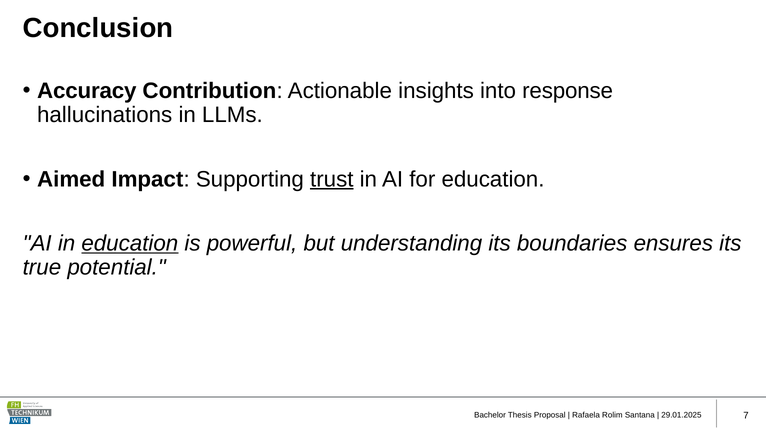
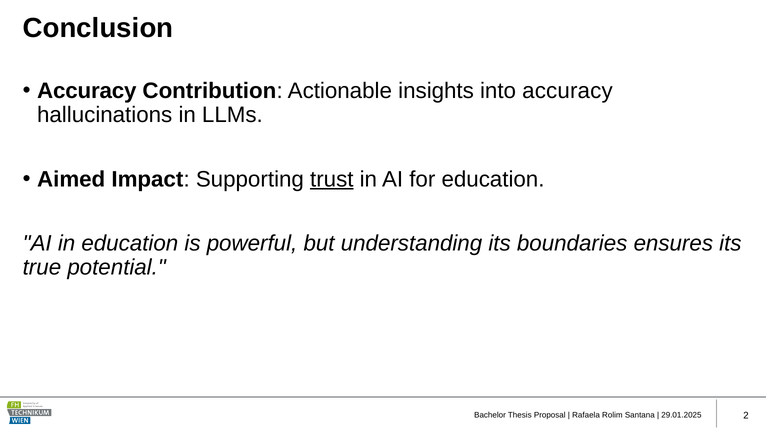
into response: response -> accuracy
education at (130, 243) underline: present -> none
7: 7 -> 2
